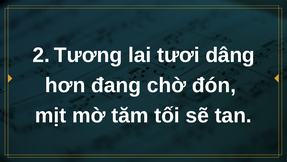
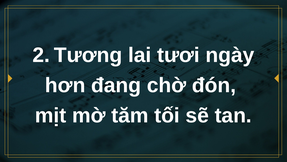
dâng: dâng -> ngày
